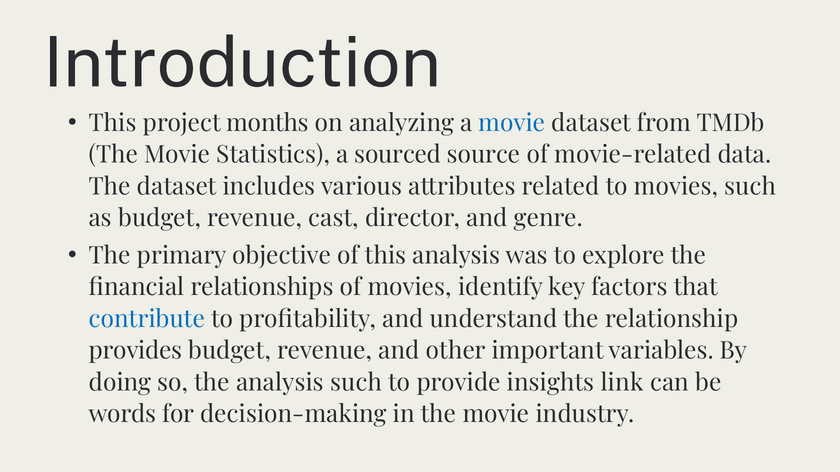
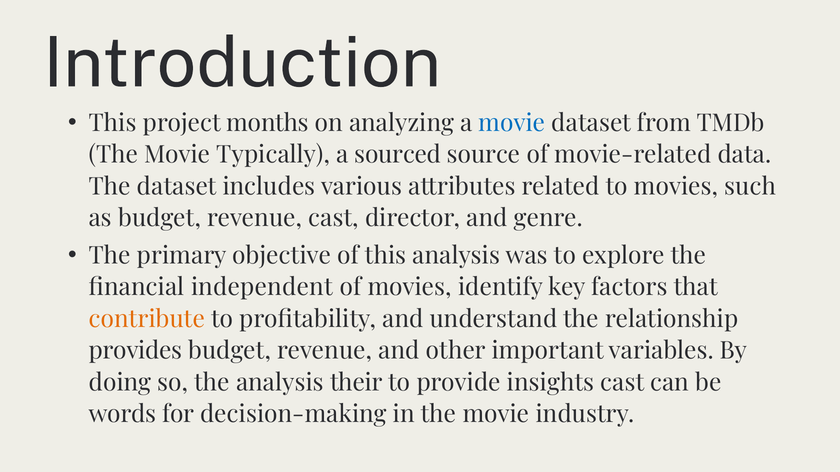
Statistics: Statistics -> Typically
relationships: relationships -> independent
contribute colour: blue -> orange
analysis such: such -> their
insights link: link -> cast
